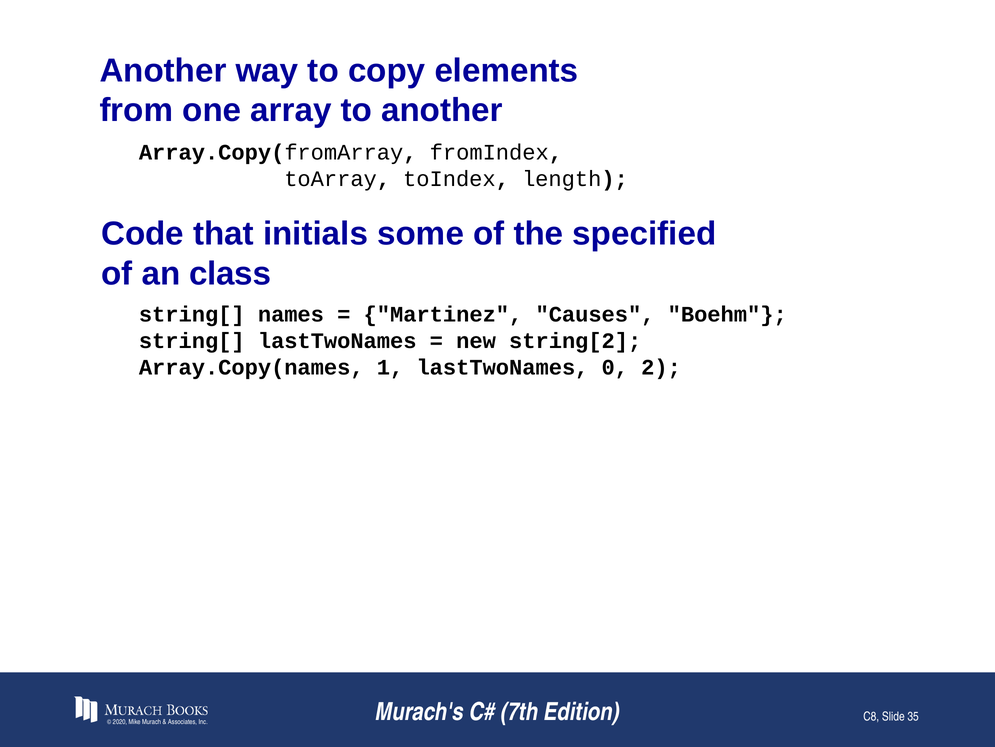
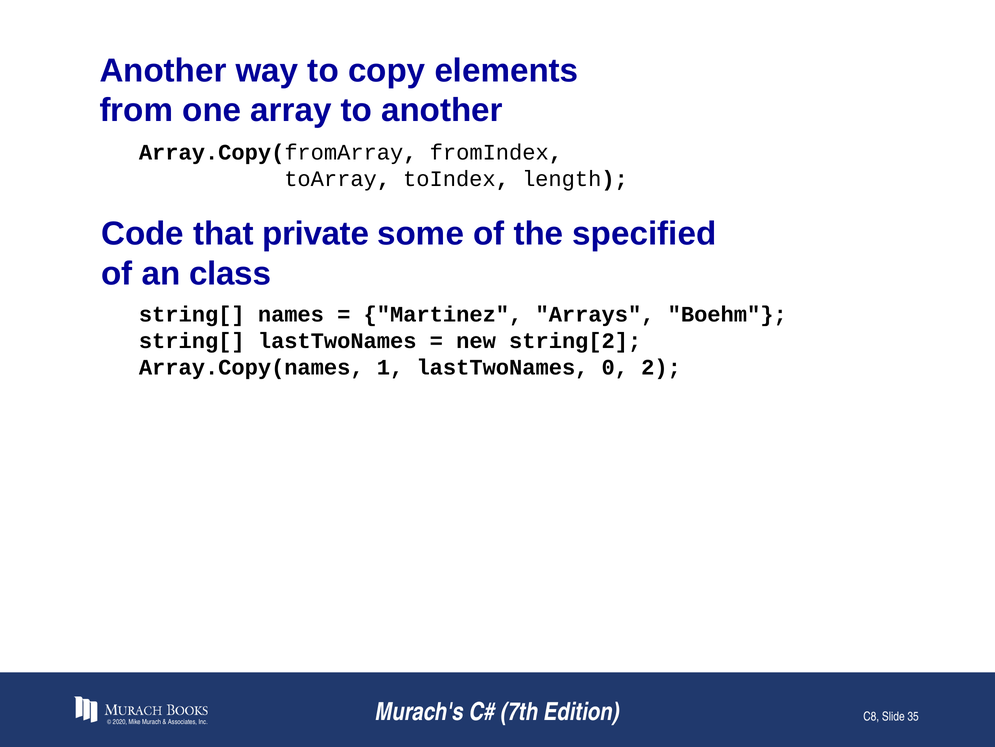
initials: initials -> private
Causes: Causes -> Arrays
